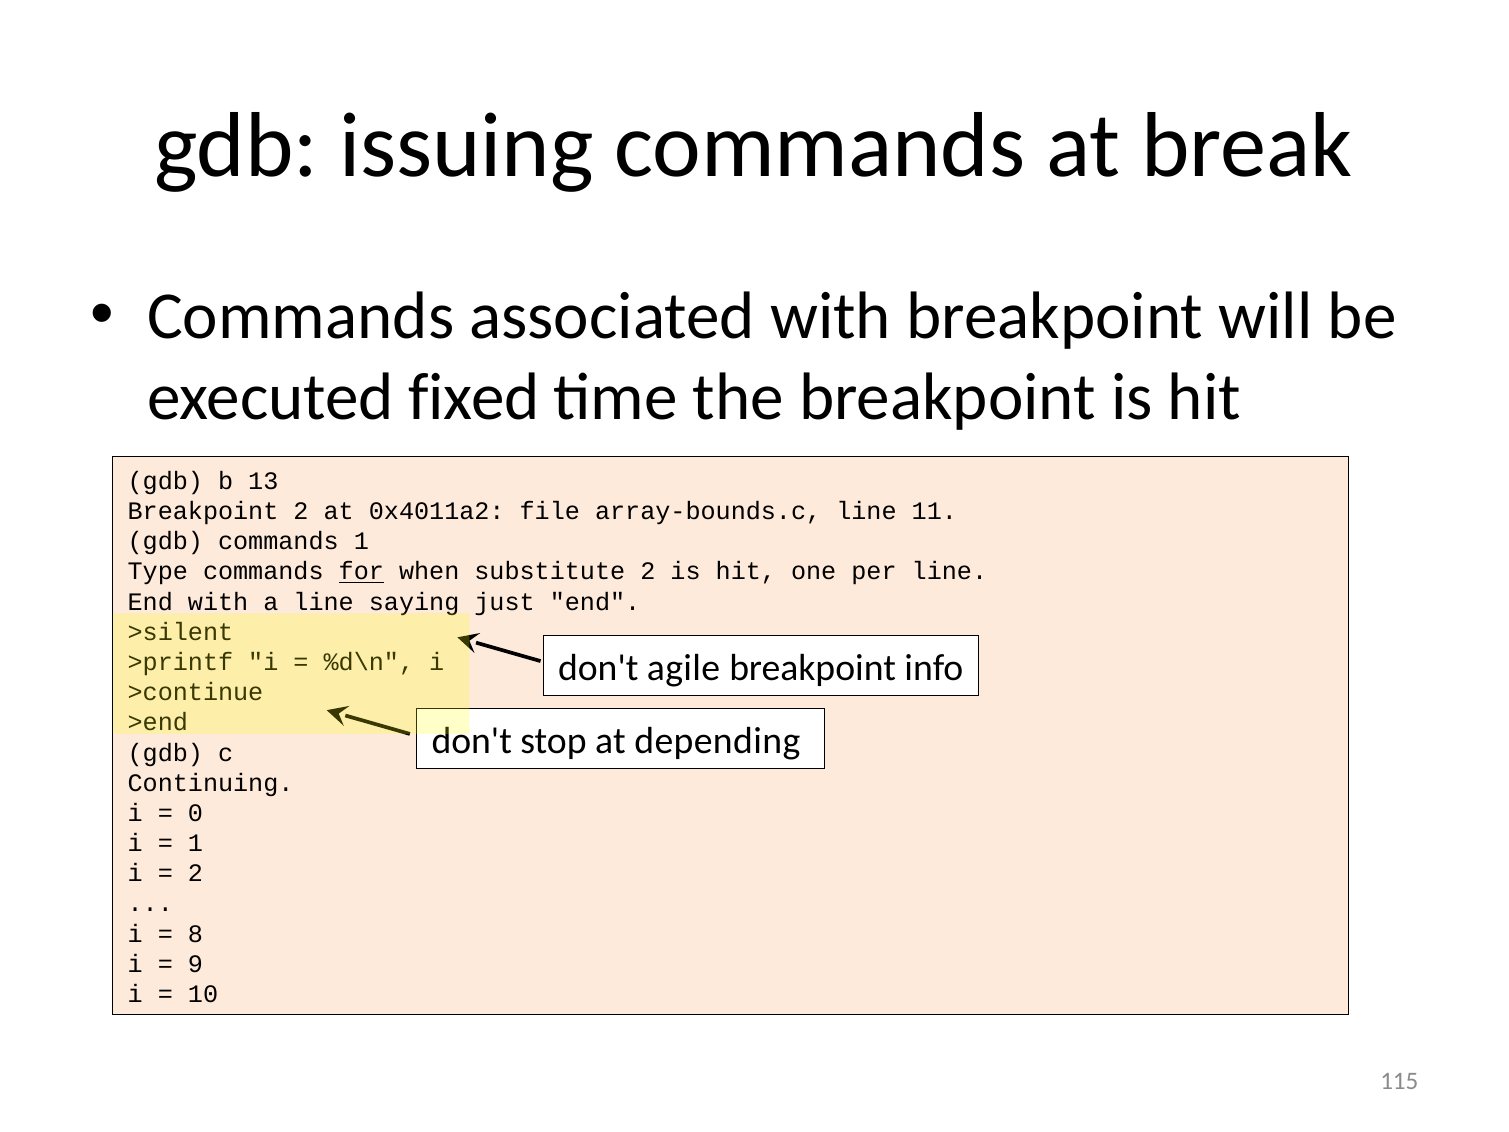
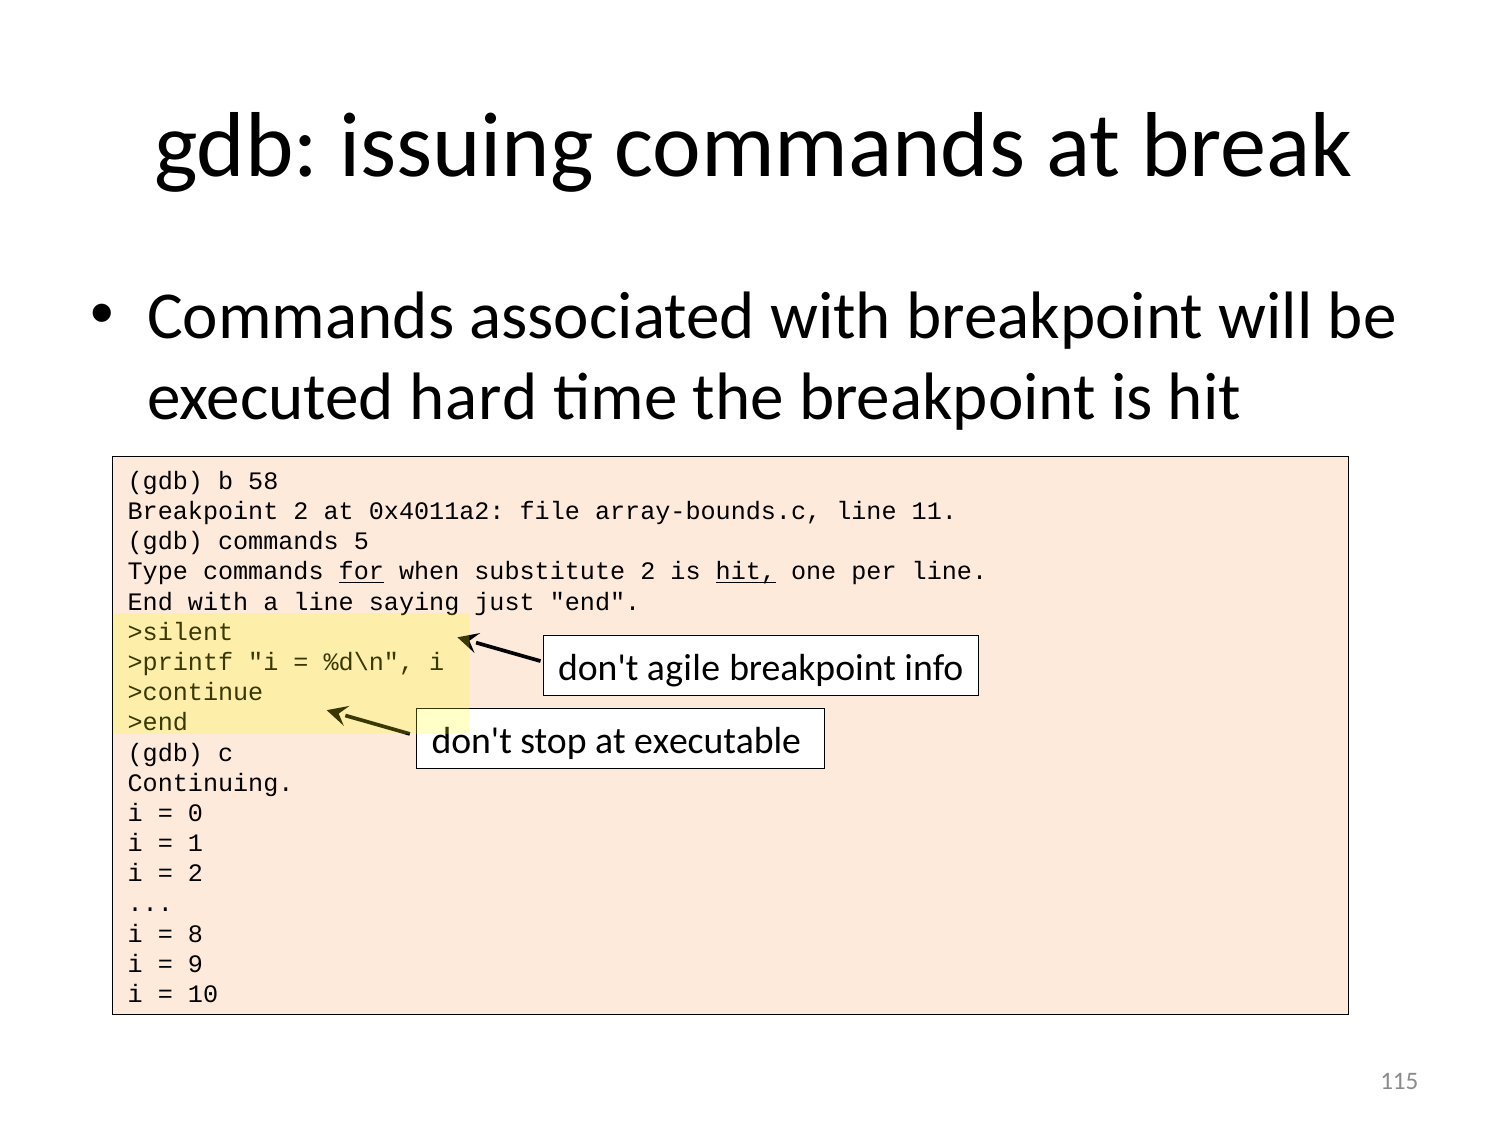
fixed: fixed -> hard
13: 13 -> 58
commands 1: 1 -> 5
hit at (746, 571) underline: none -> present
depending: depending -> executable
